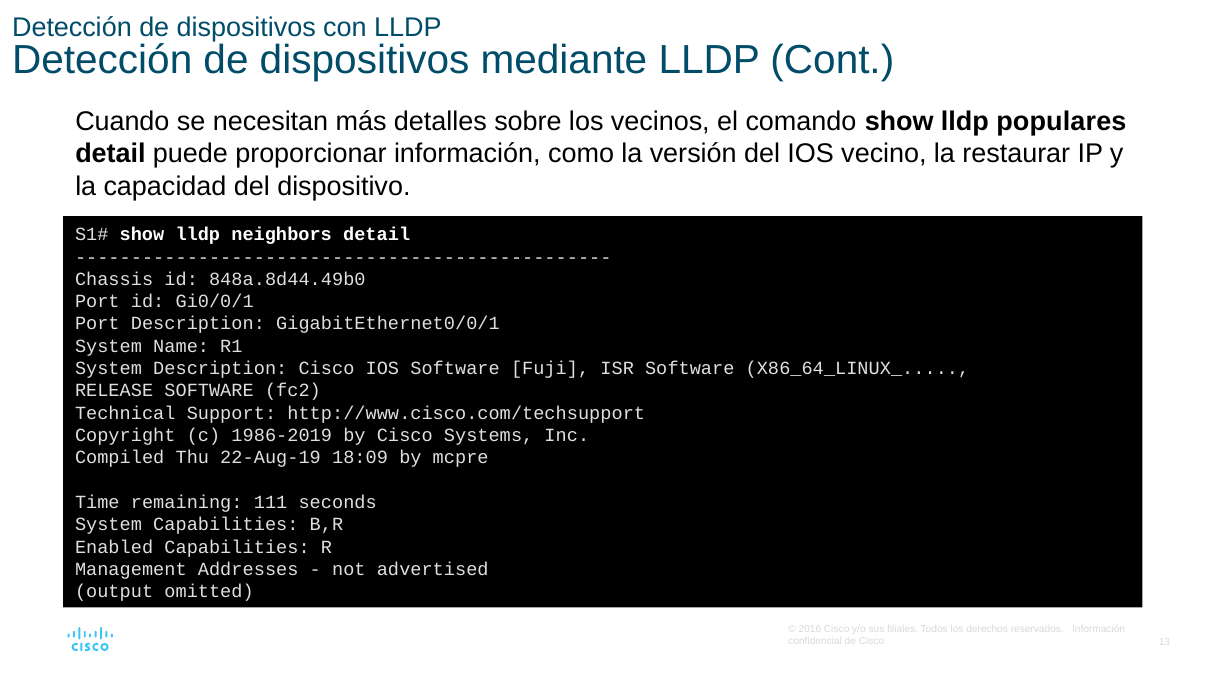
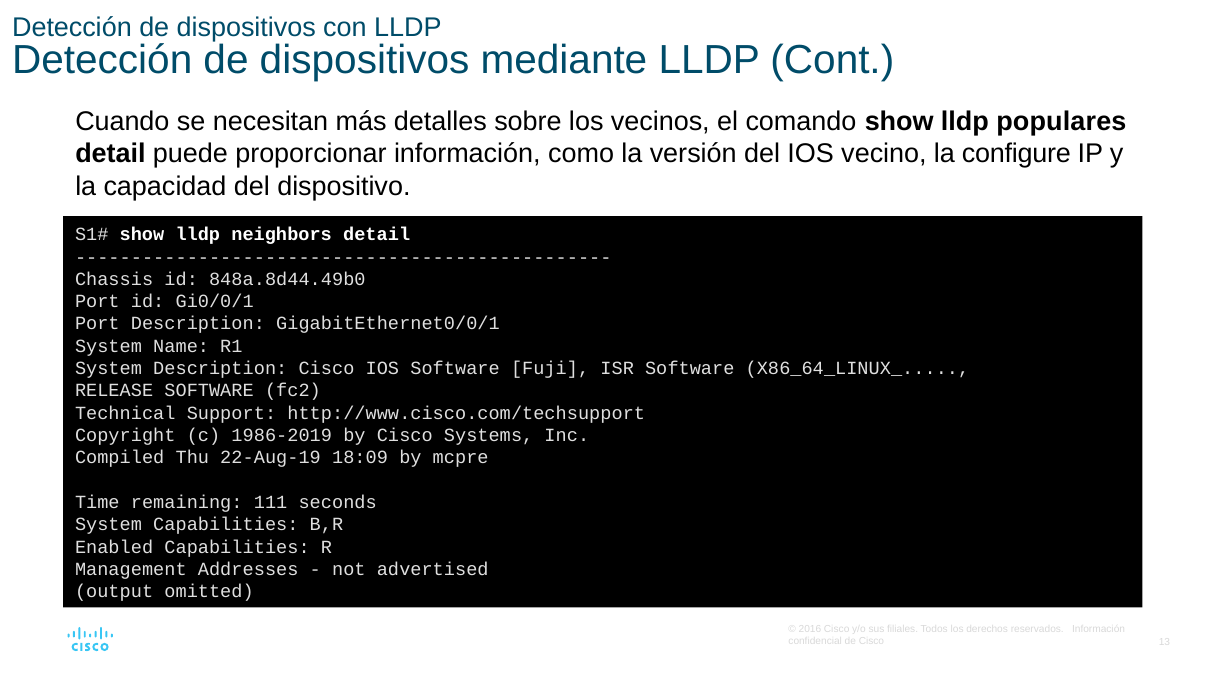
restaurar: restaurar -> configure
